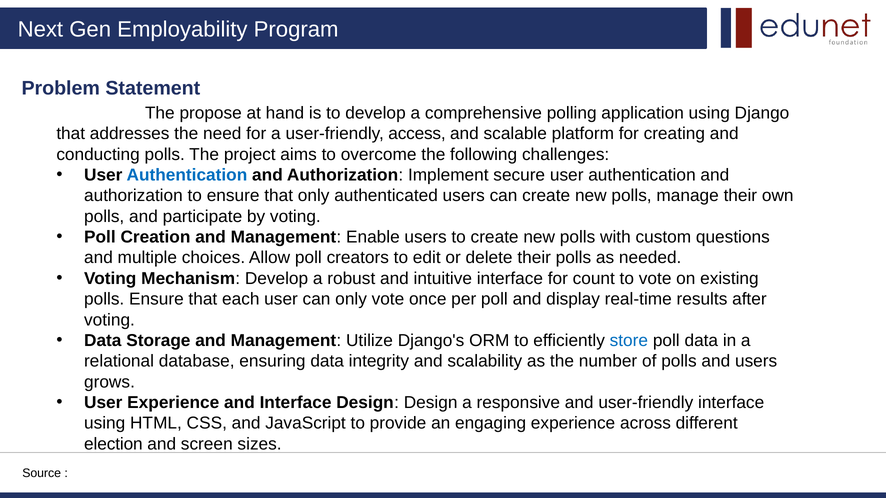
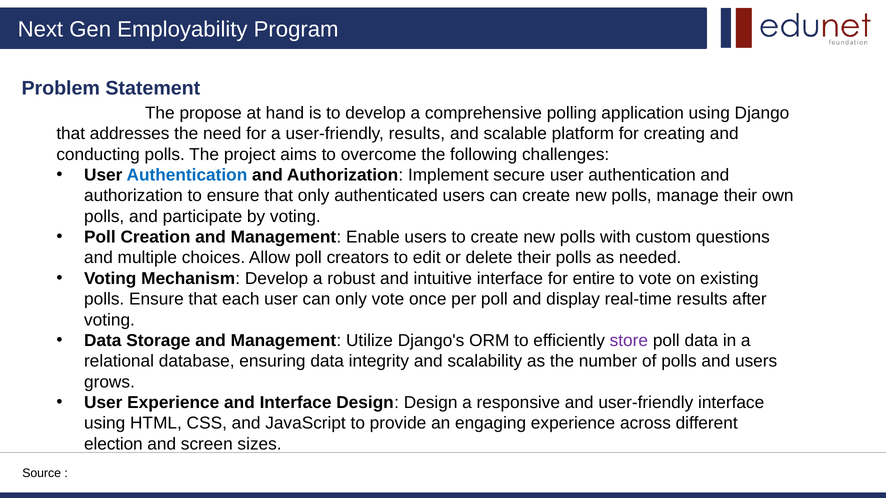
user-friendly access: access -> results
count: count -> entire
store colour: blue -> purple
